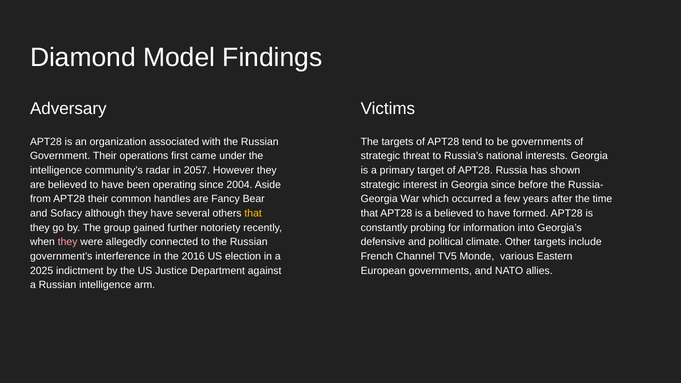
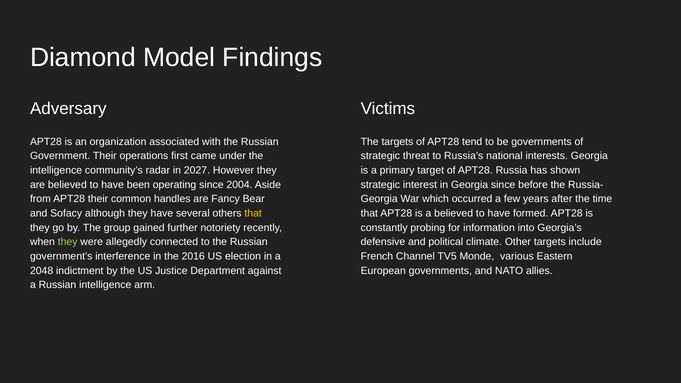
2057: 2057 -> 2027
they at (68, 242) colour: pink -> light green
2025: 2025 -> 2048
